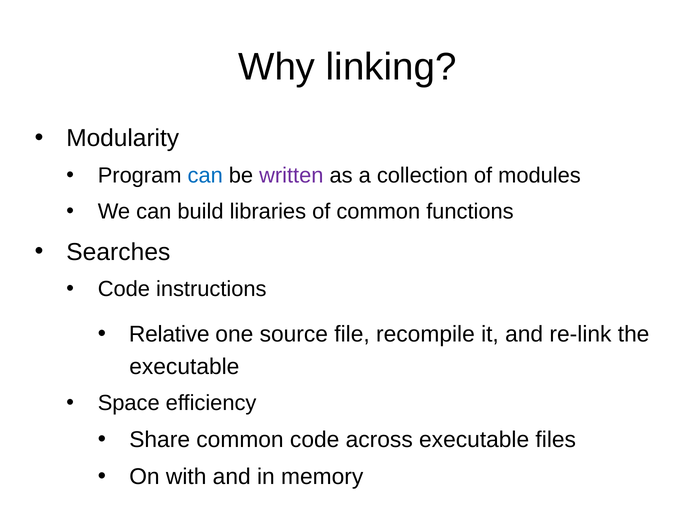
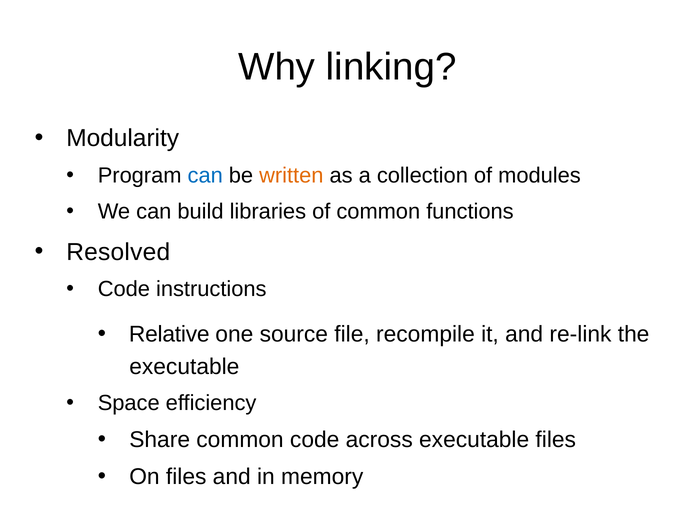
written colour: purple -> orange
Searches: Searches -> Resolved
On with: with -> files
